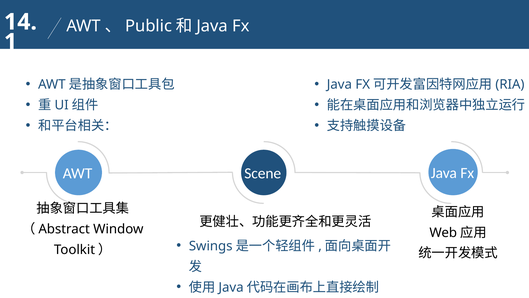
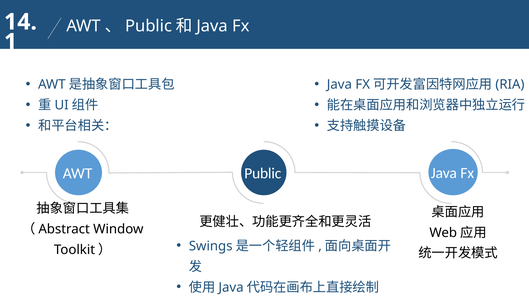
AWT Scene: Scene -> Public
